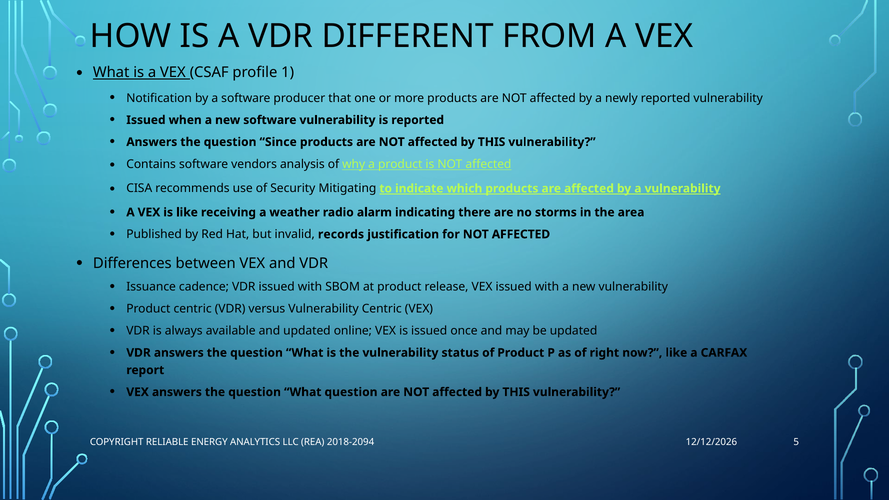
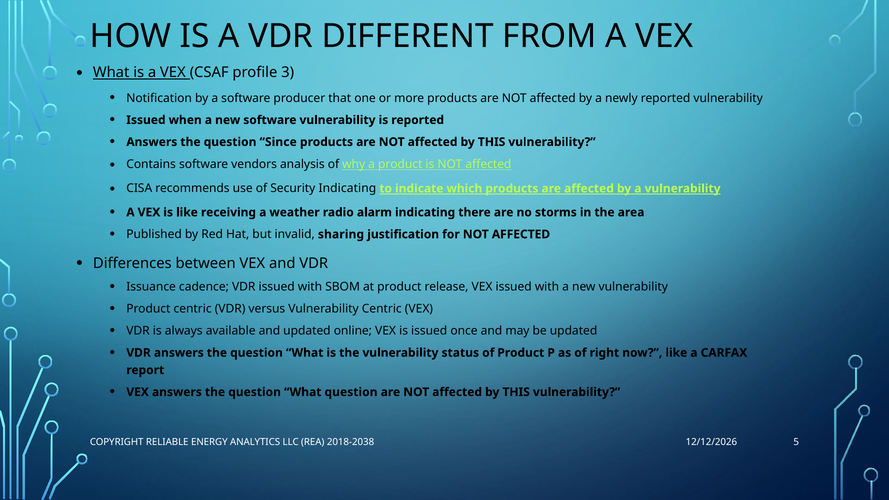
1: 1 -> 3
Security Mitigating: Mitigating -> Indicating
records: records -> sharing
2018-2094: 2018-2094 -> 2018-2038
